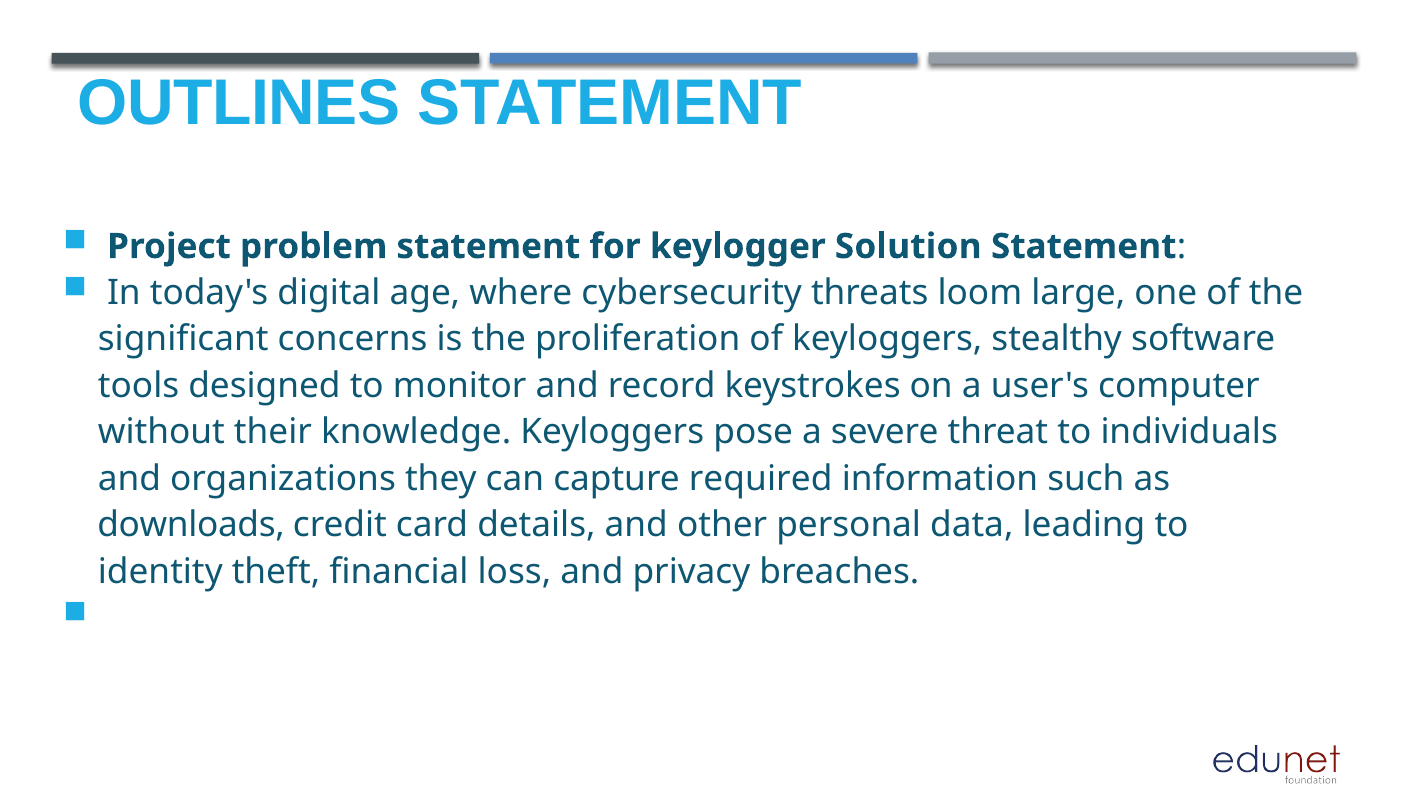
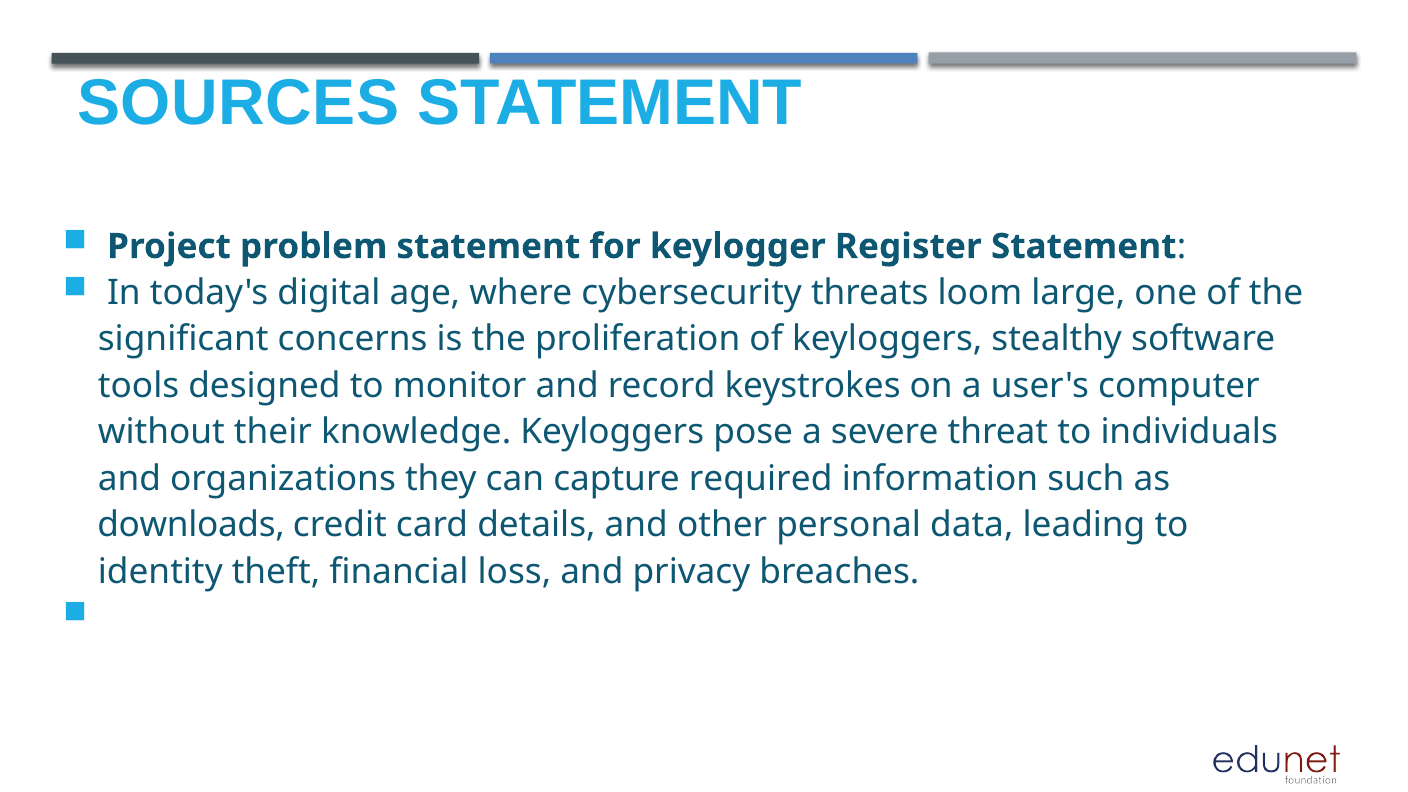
OUTLINES: OUTLINES -> SOURCES
Solution: Solution -> Register
